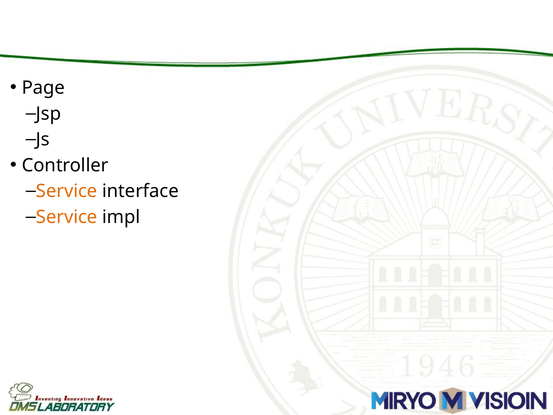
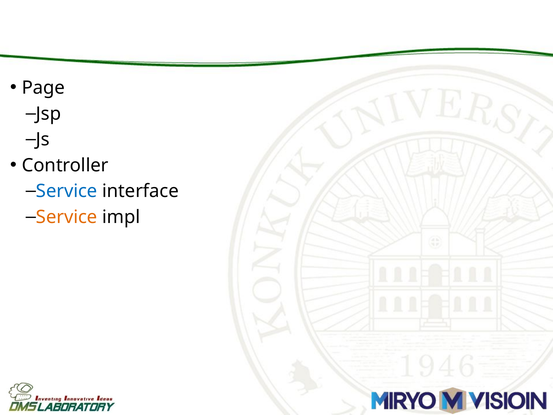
Service at (67, 191) colour: orange -> blue
